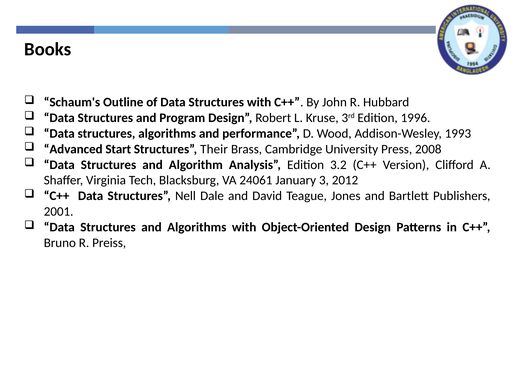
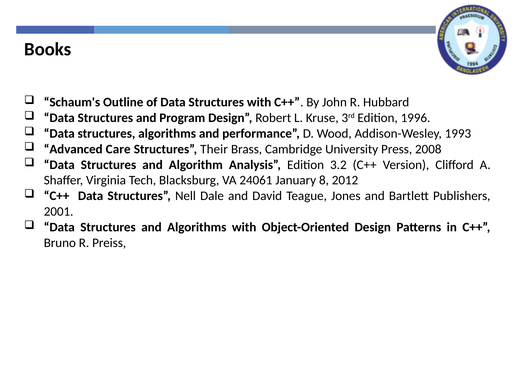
Start: Start -> Care
3: 3 -> 8
